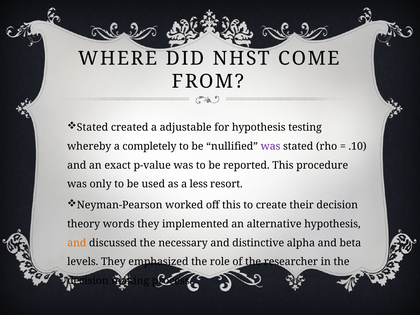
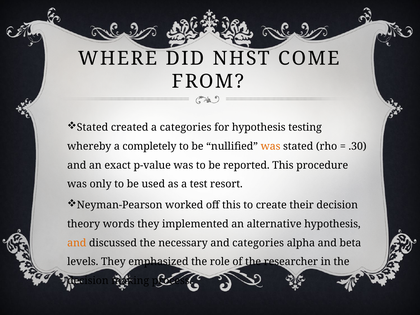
a adjustable: adjustable -> categories
was at (271, 146) colour: purple -> orange
.10: .10 -> .30
less: less -> test
and distinctive: distinctive -> categories
